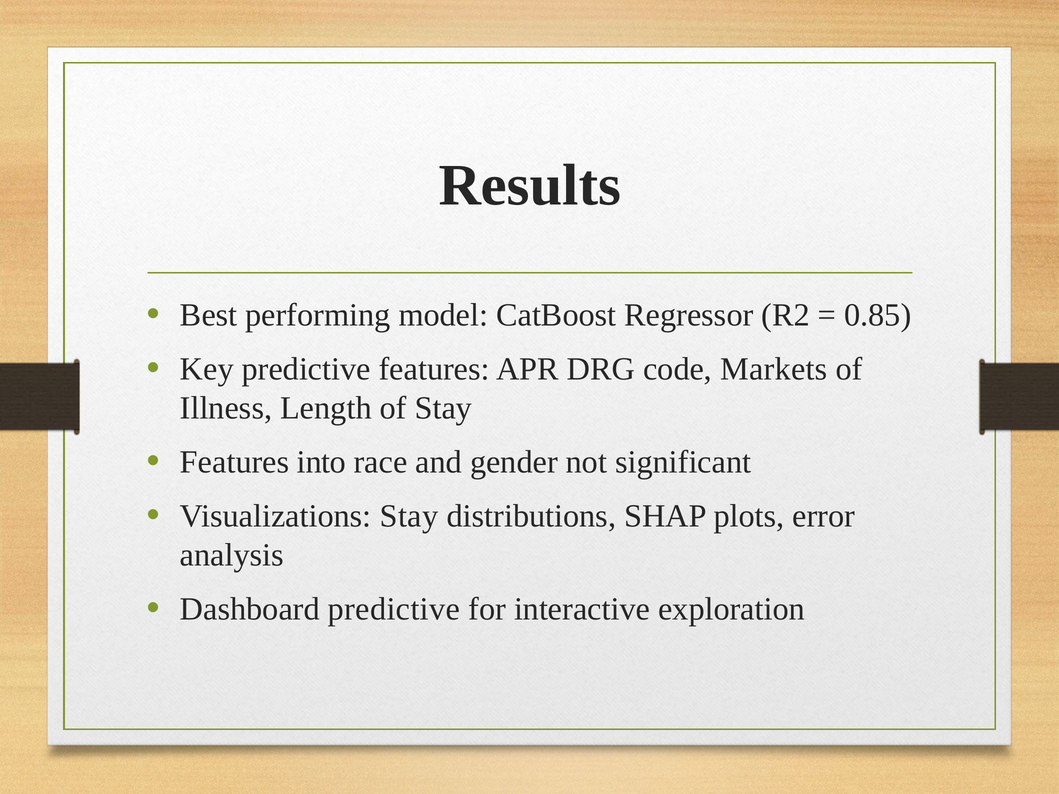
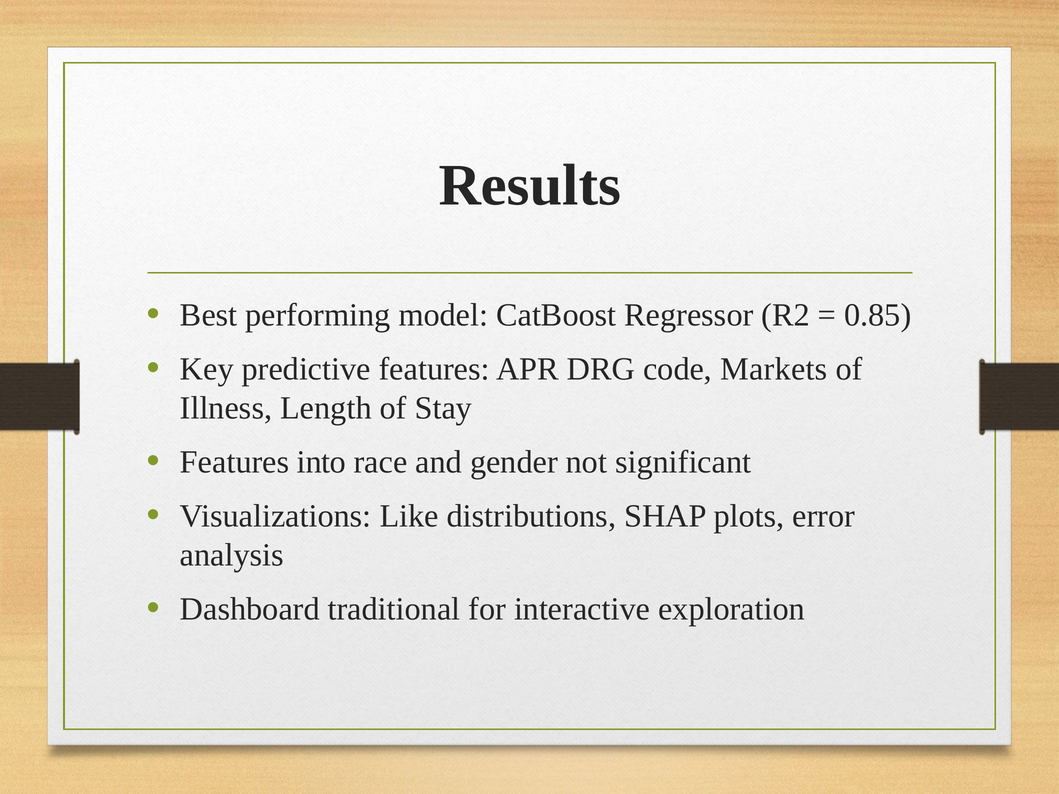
Visualizations Stay: Stay -> Like
Dashboard predictive: predictive -> traditional
